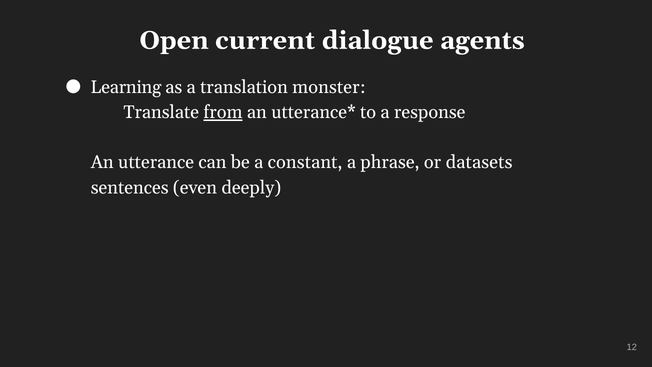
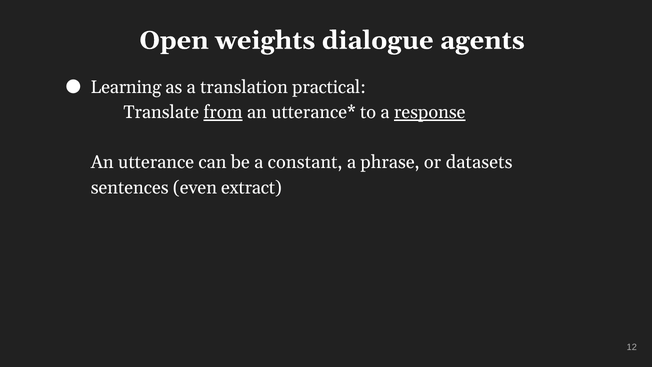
current: current -> weights
monster: monster -> practical
response underline: none -> present
deeply: deeply -> extract
